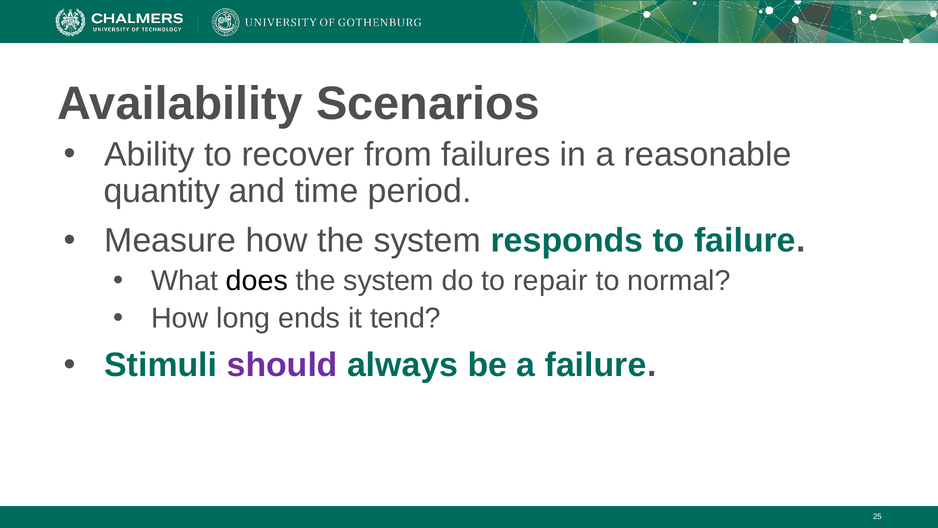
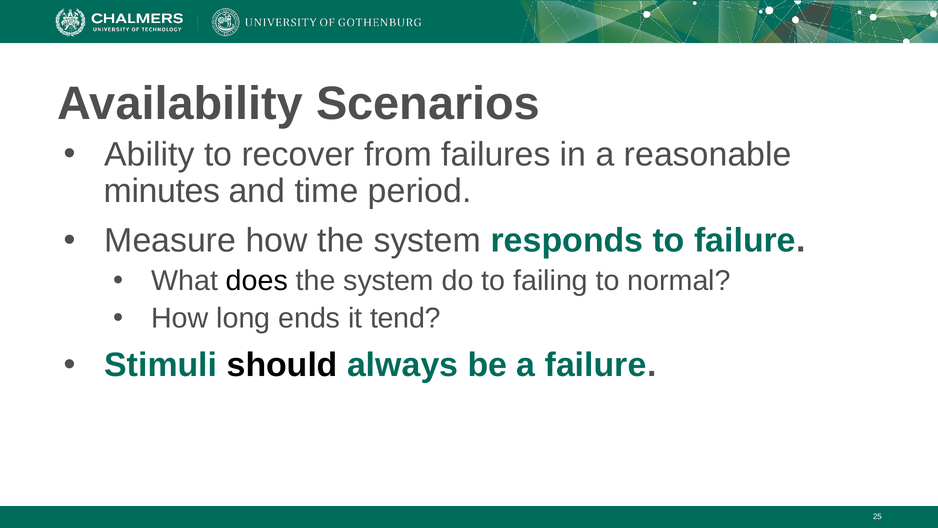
quantity: quantity -> minutes
repair: repair -> failing
should colour: purple -> black
